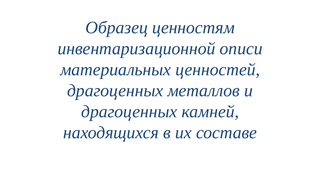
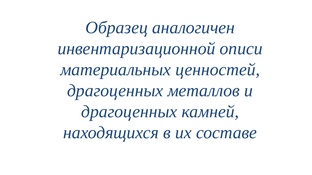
ценностям: ценностям -> аналогичен
